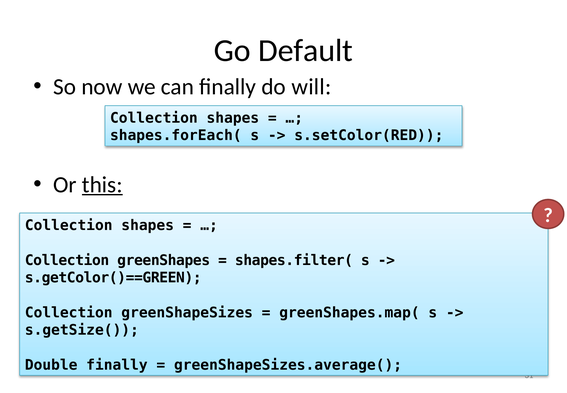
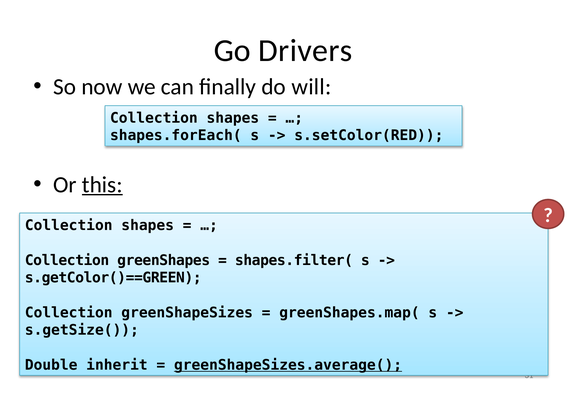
Default: Default -> Drivers
Double finally: finally -> inherit
greenShapeSizes.average( underline: none -> present
